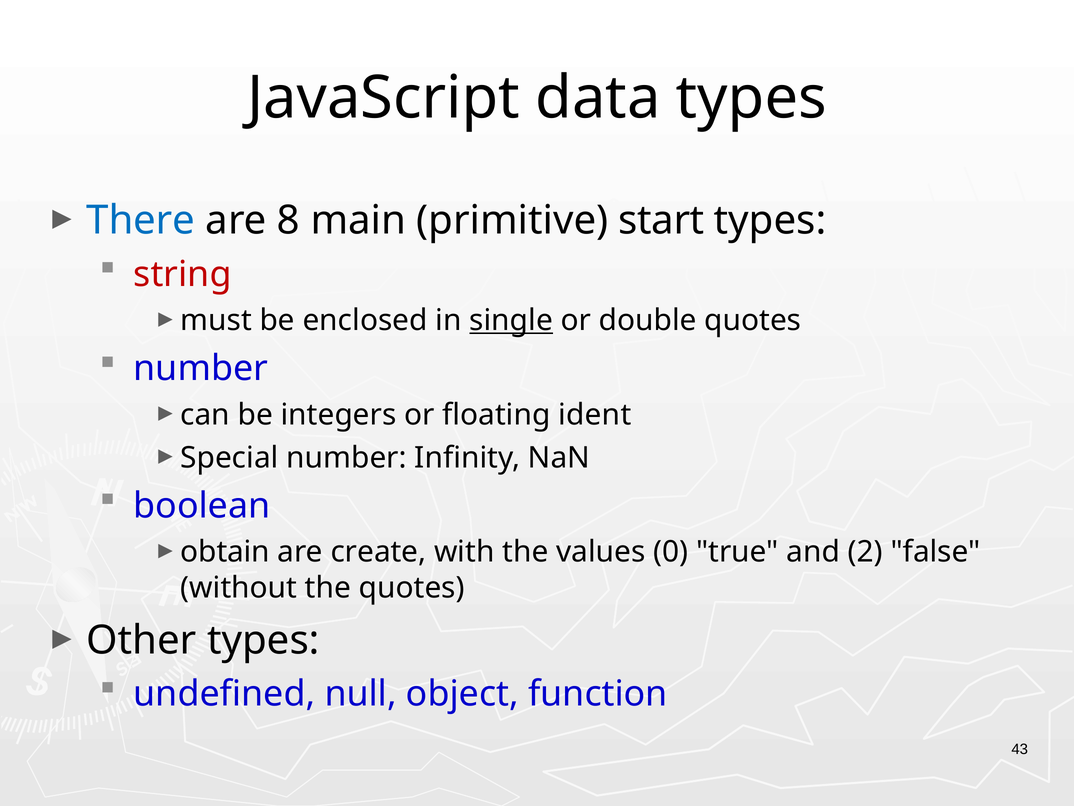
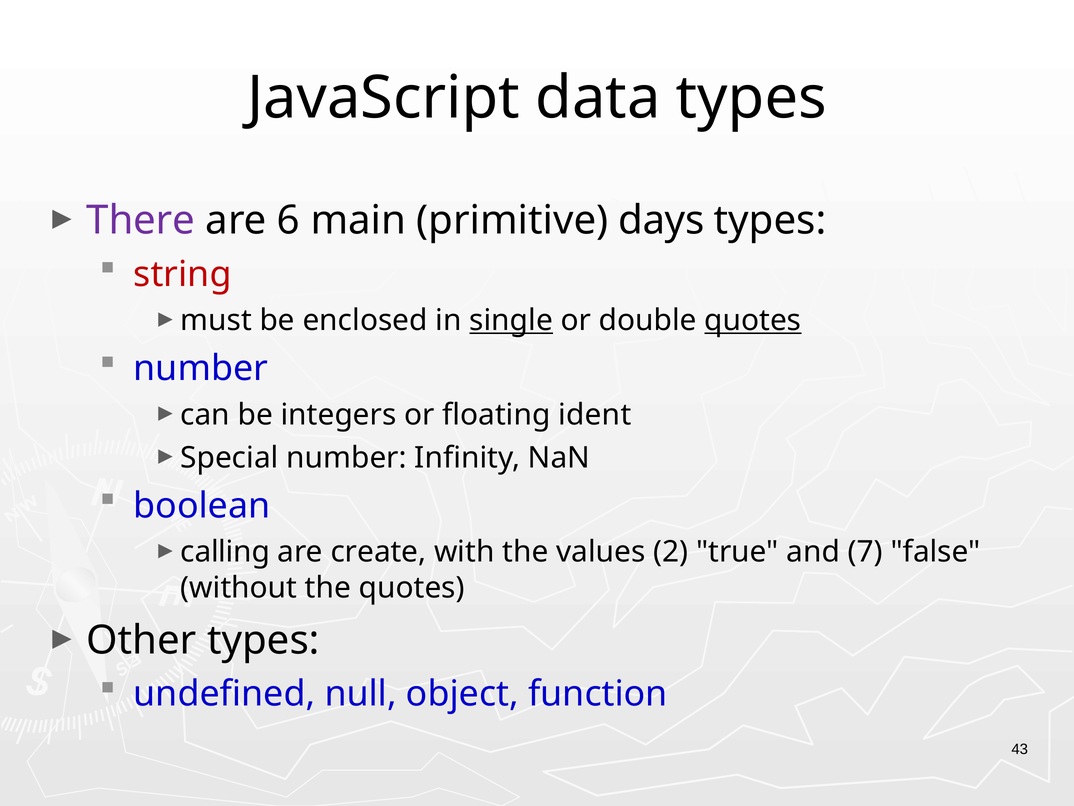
There colour: blue -> purple
8: 8 -> 6
start: start -> days
quotes at (753, 320) underline: none -> present
obtain: obtain -> calling
0: 0 -> 2
2: 2 -> 7
